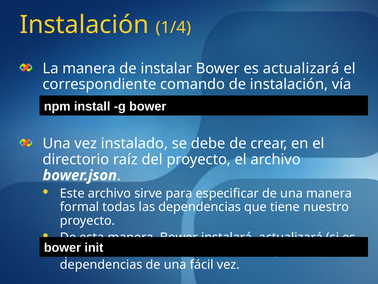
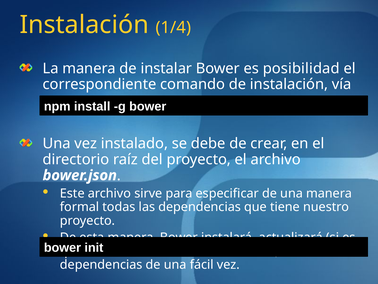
es actualizará: actualizará -> posibilidad
